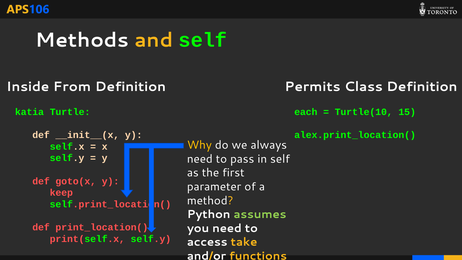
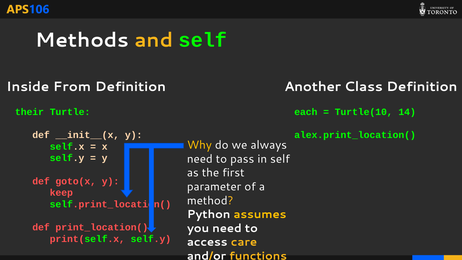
Permits: Permits -> Another
katia: katia -> their
15: 15 -> 14
assumes colour: light green -> yellow
take: take -> care
